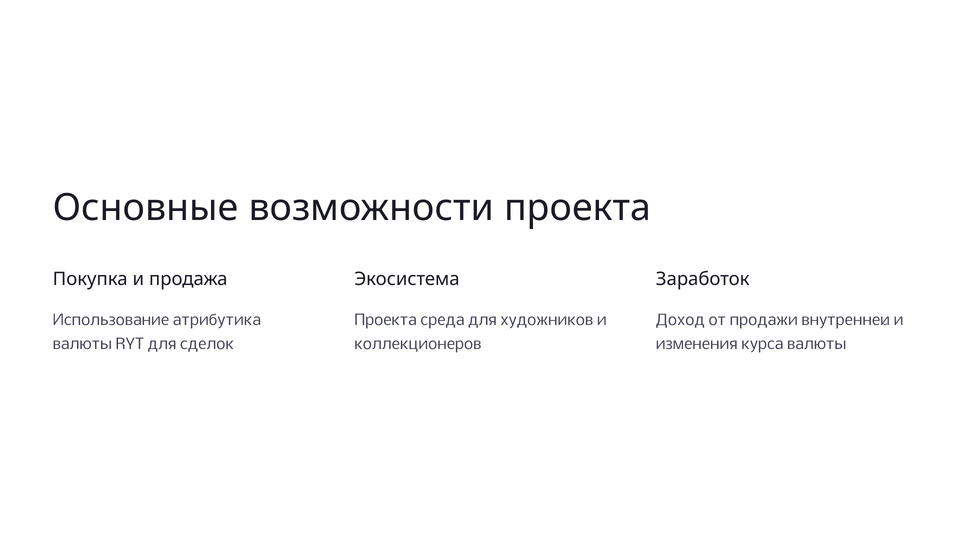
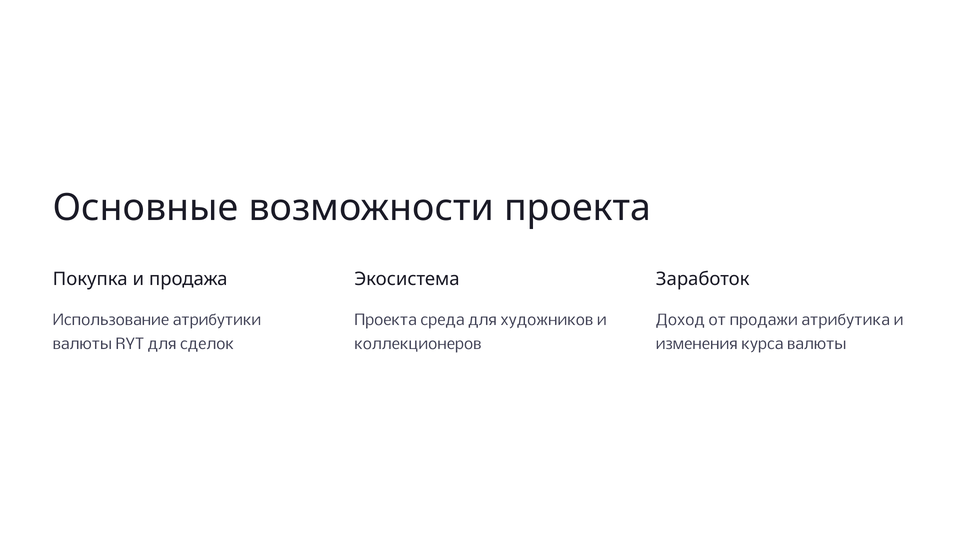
атрибутика: атрибутика -> атрибутики
внутренней: внутренней -> атрибутика
